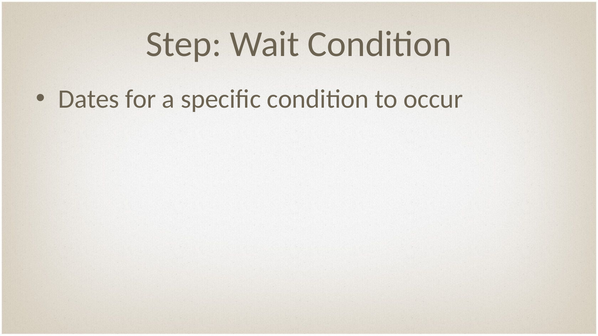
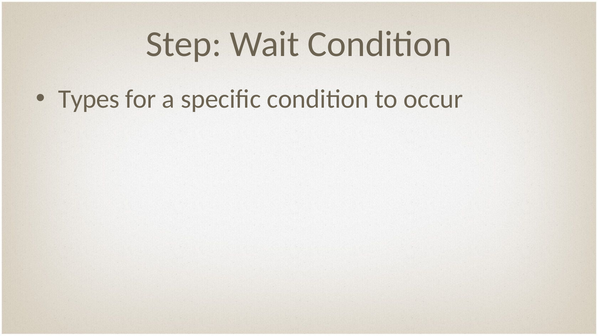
Dates: Dates -> Types
